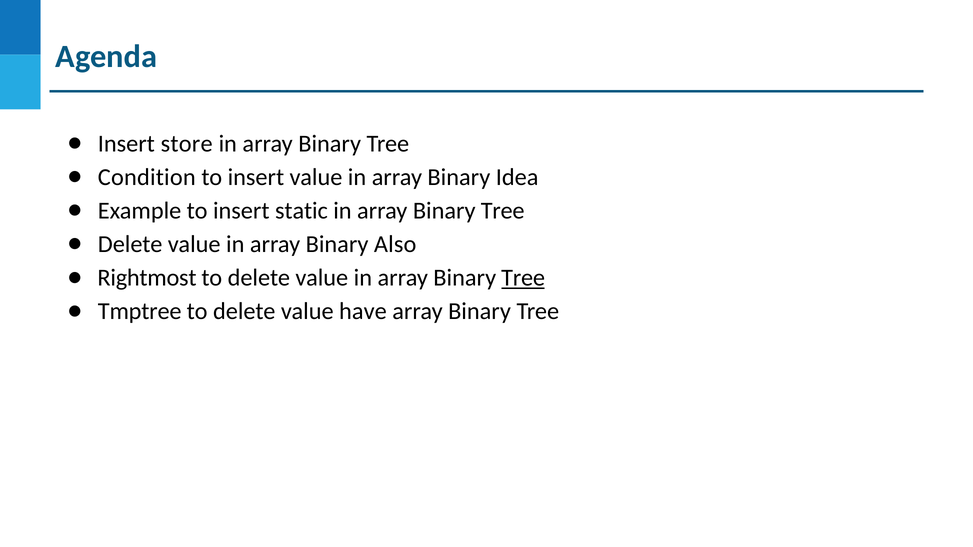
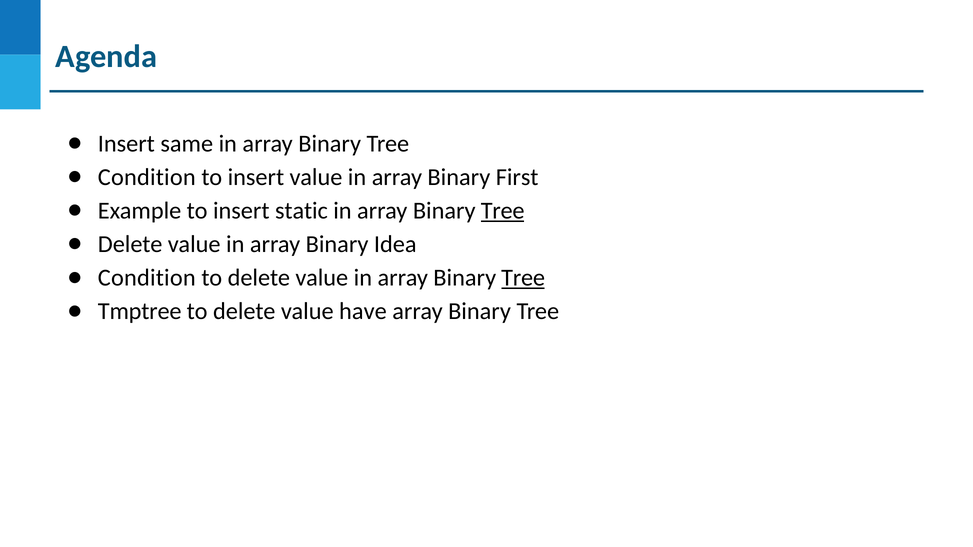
store: store -> same
Idea: Idea -> First
Tree at (503, 211) underline: none -> present
Also: Also -> Idea
Rightmost at (147, 278): Rightmost -> Condition
